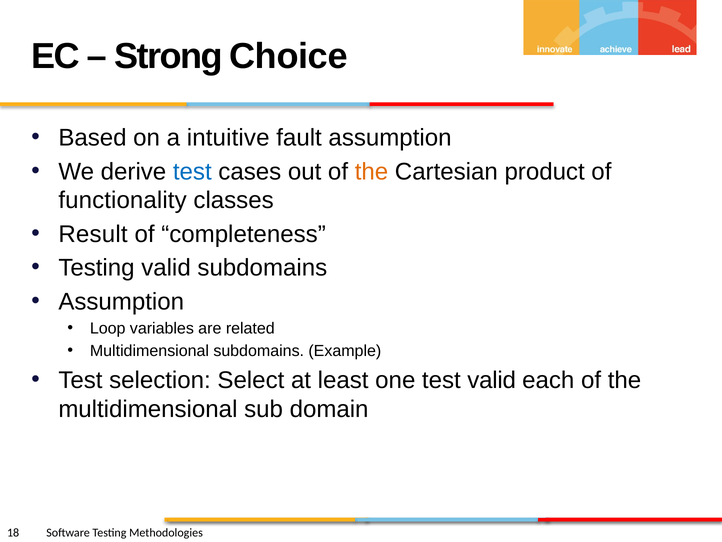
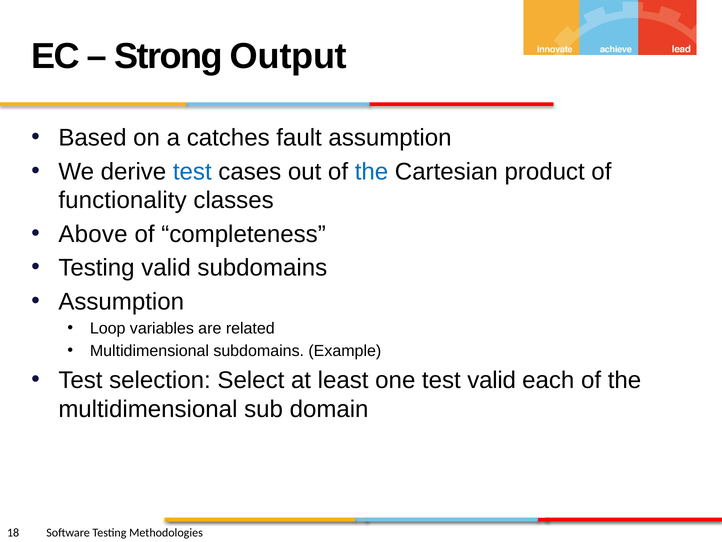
Choice: Choice -> Output
intuitive: intuitive -> catches
the at (371, 171) colour: orange -> blue
Result: Result -> Above
